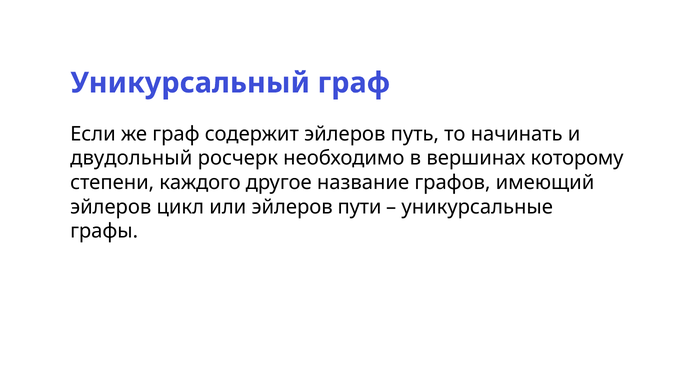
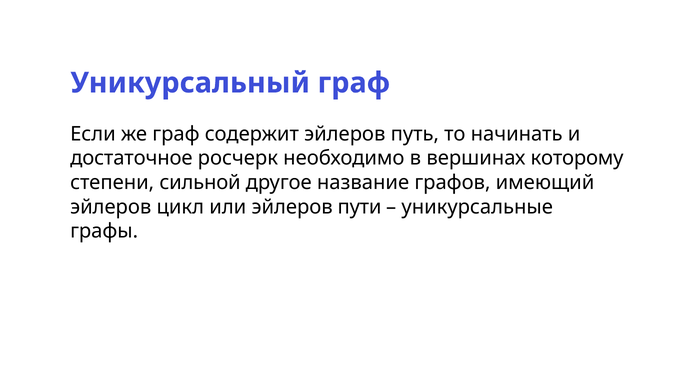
двудольный: двудольный -> достаточное
каждого: каждого -> сильной
